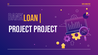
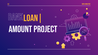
Project at (20, 29): Project -> Amount
